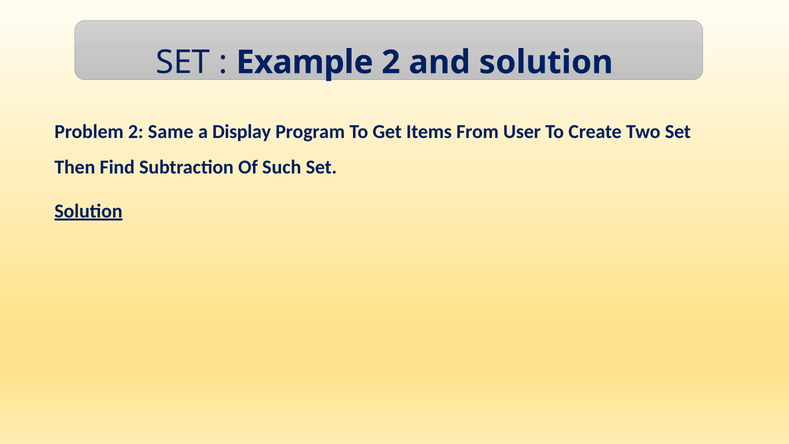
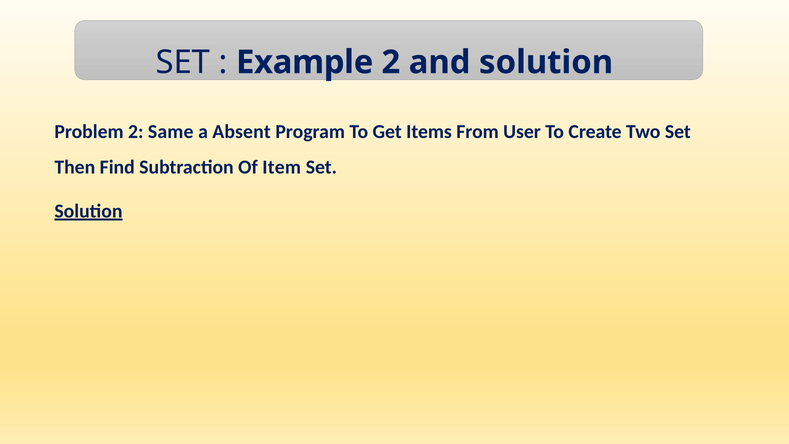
Display: Display -> Absent
Such: Such -> Item
